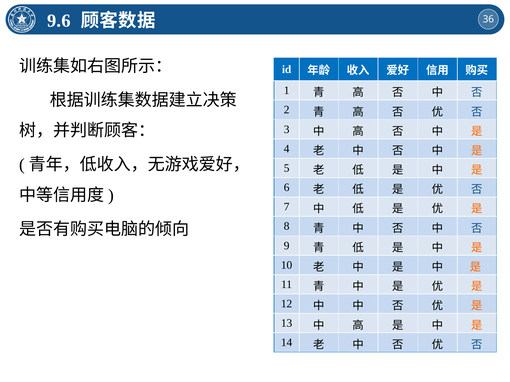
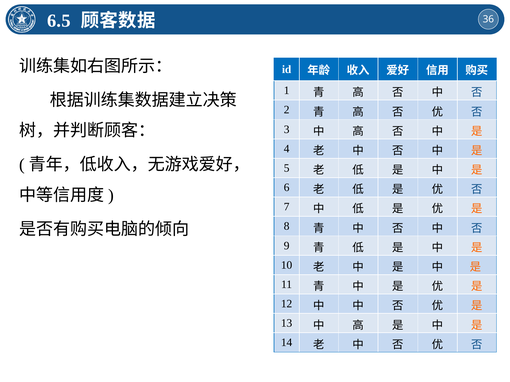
9.6: 9.6 -> 6.5
